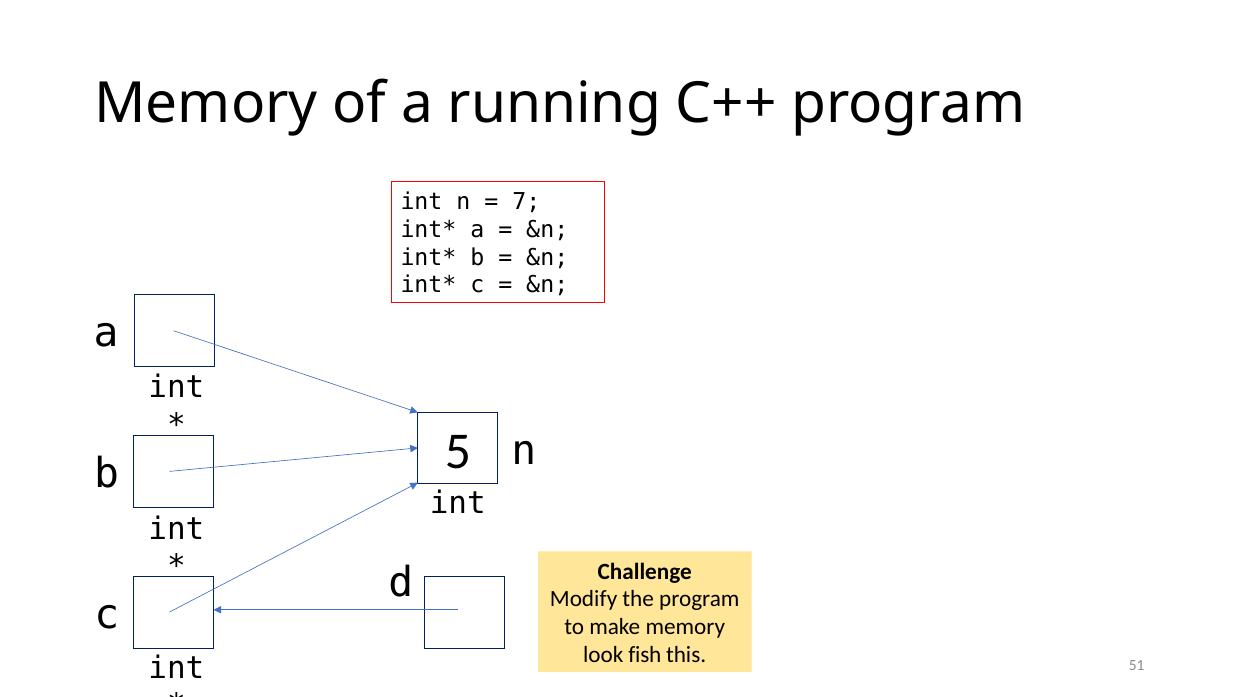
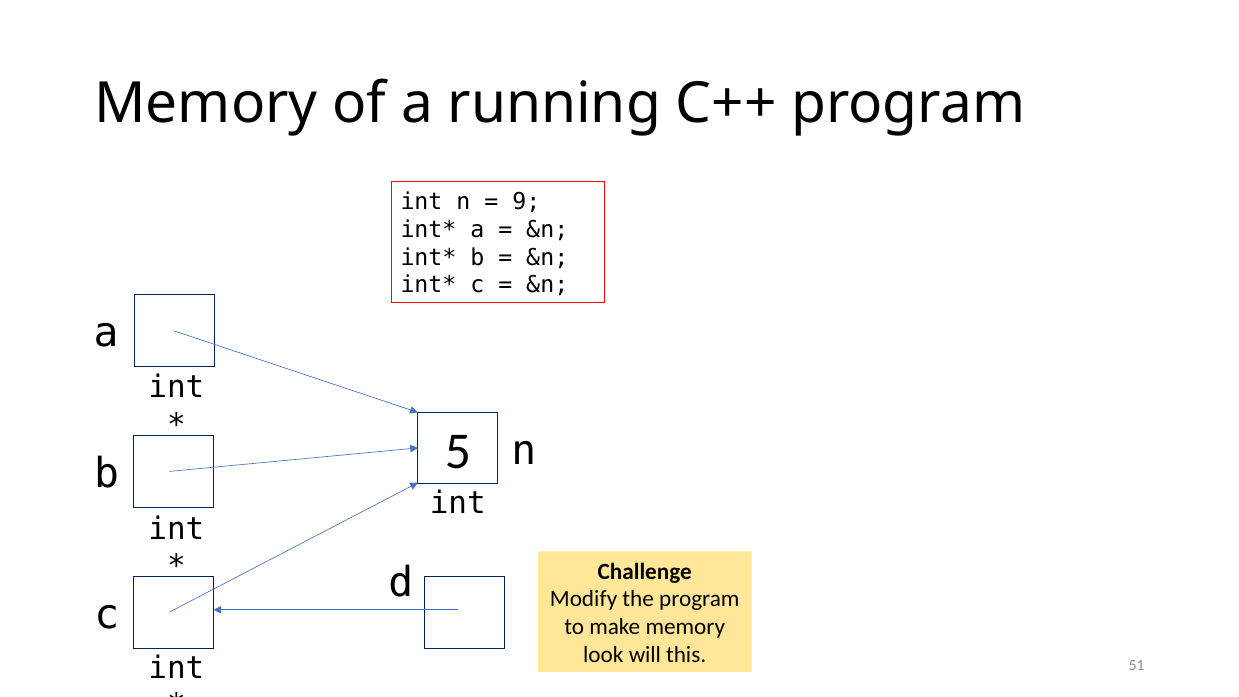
7: 7 -> 9
fish: fish -> will
